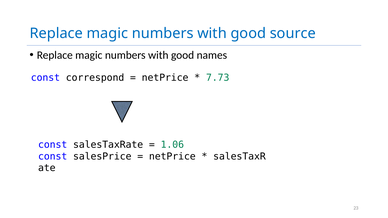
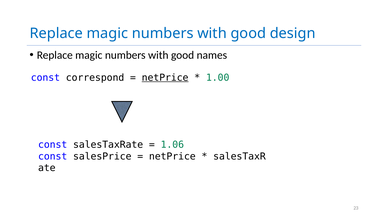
source: source -> design
netPrice at (165, 78) underline: none -> present
7.73: 7.73 -> 1.00
